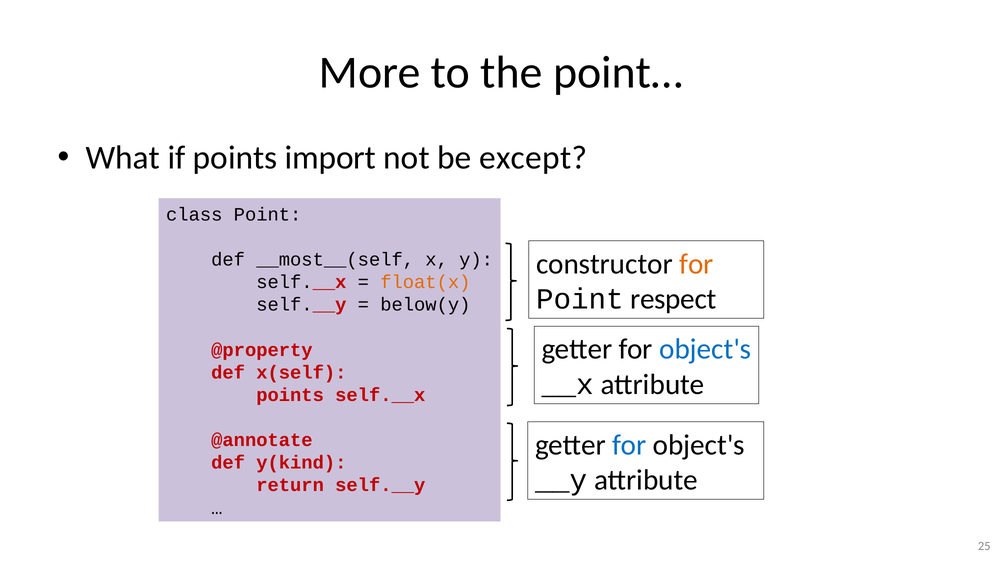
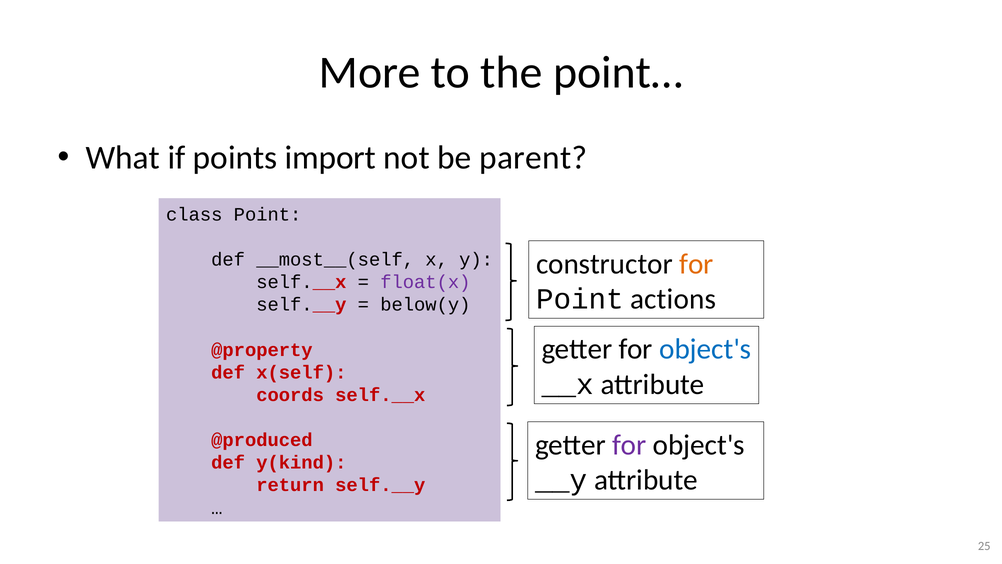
except: except -> parent
float(x colour: orange -> purple
respect: respect -> actions
points at (290, 395): points -> coords
@annotate: @annotate -> @produced
for at (629, 445) colour: blue -> purple
